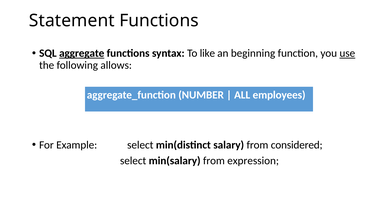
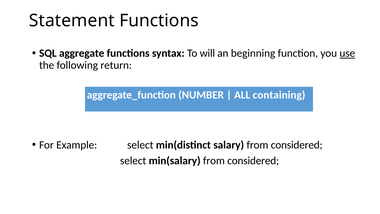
aggregate underline: present -> none
like: like -> will
allows: allows -> return
employees: employees -> containing
min(salary from expression: expression -> considered
